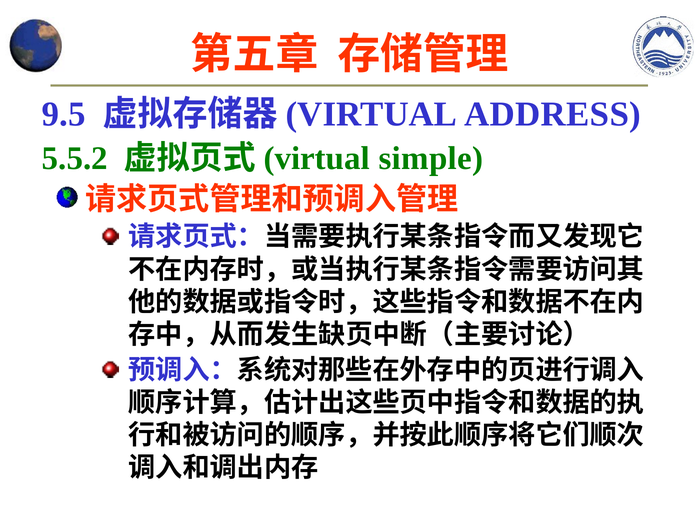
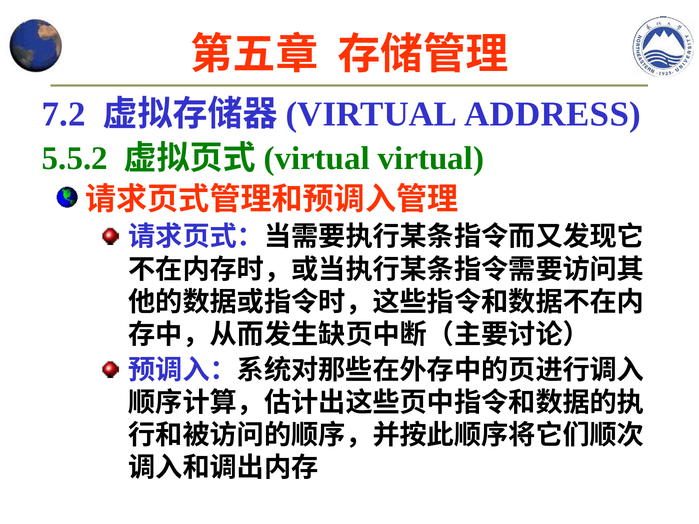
9.5: 9.5 -> 7.2
simple at (431, 158): simple -> virtual
